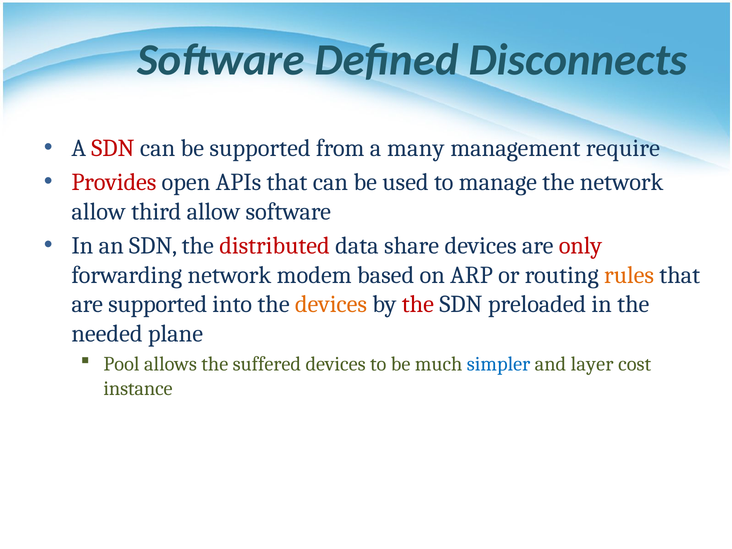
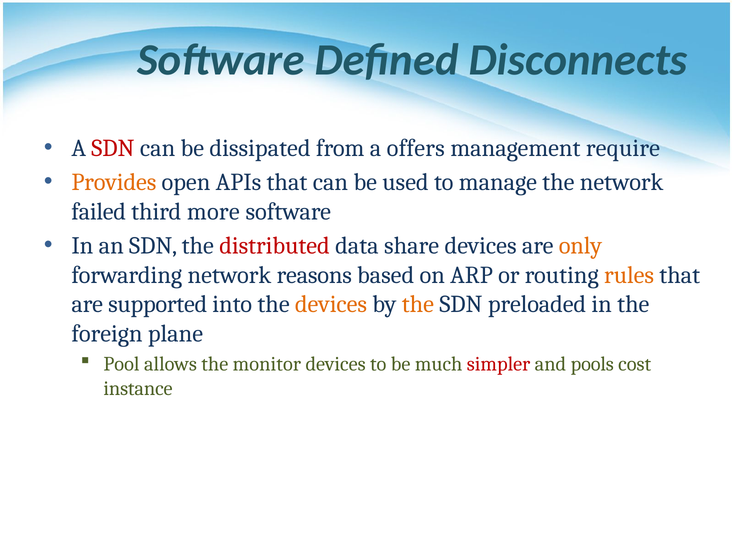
be supported: supported -> dissipated
many: many -> offers
Provides colour: red -> orange
allow at (99, 212): allow -> failed
third allow: allow -> more
only colour: red -> orange
modem: modem -> reasons
the at (418, 304) colour: red -> orange
needed: needed -> foreign
suffered: suffered -> monitor
simpler colour: blue -> red
layer: layer -> pools
